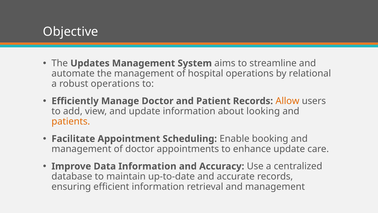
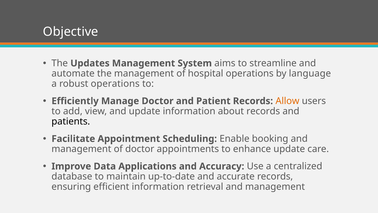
relational: relational -> language
about looking: looking -> records
patients colour: orange -> black
Data Information: Information -> Applications
